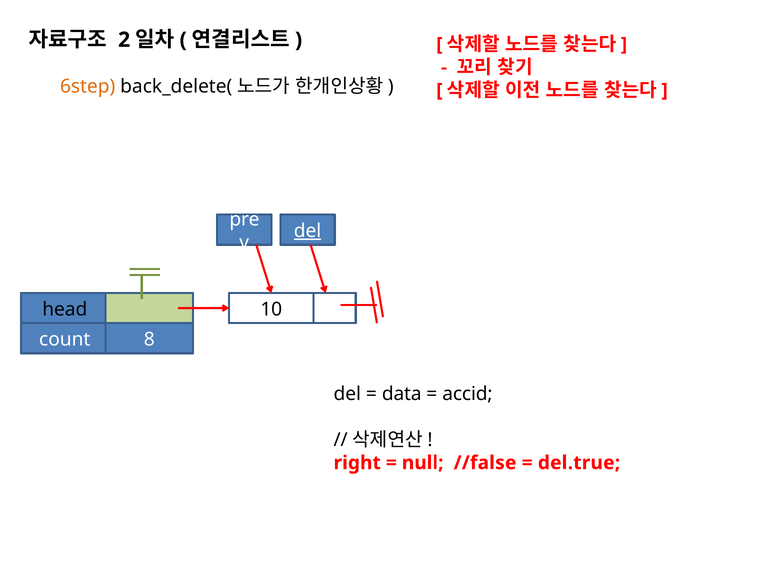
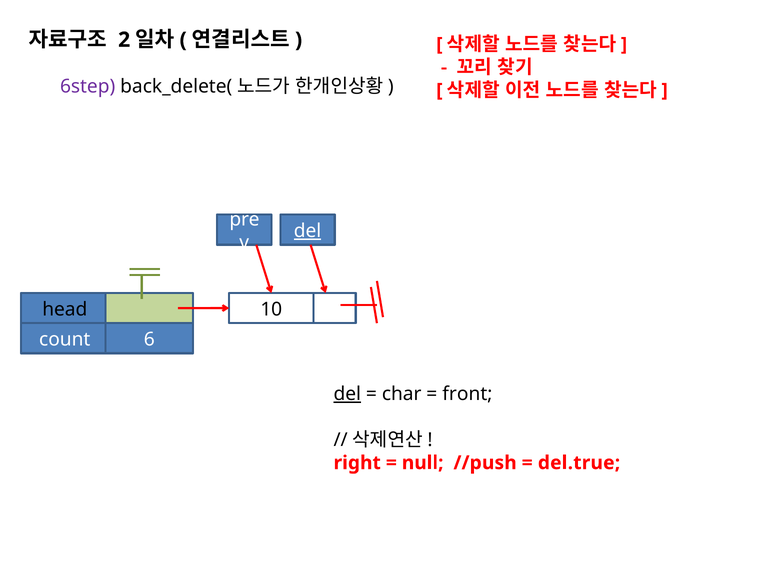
6step colour: orange -> purple
8: 8 -> 6
del at (347, 394) underline: none -> present
data: data -> char
accid: accid -> front
//false: //false -> //push
